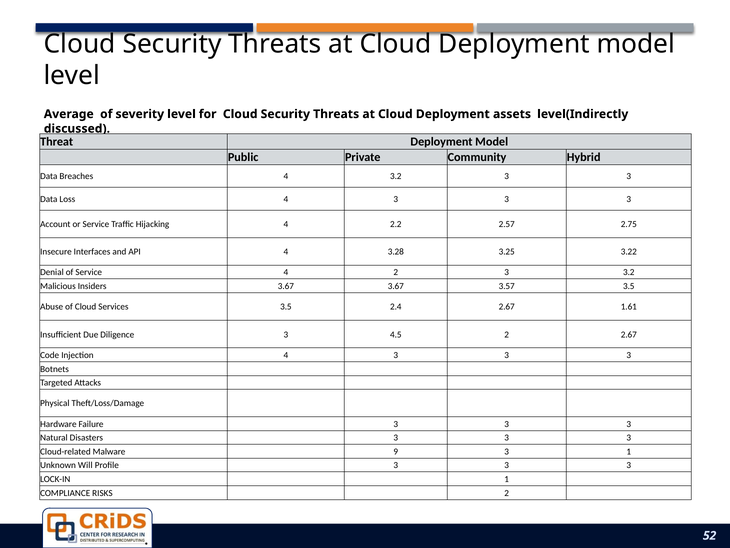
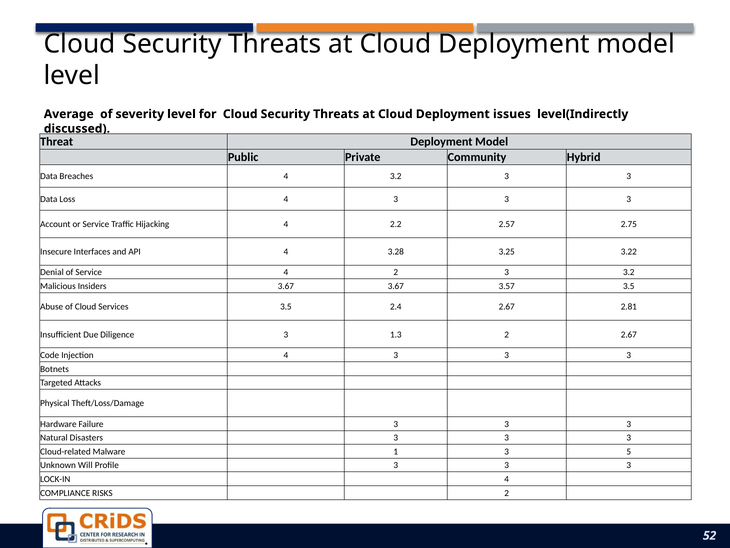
assets: assets -> issues
1.61: 1.61 -> 2.81
4.5: 4.5 -> 1.3
9: 9 -> 1
3 1: 1 -> 5
LOCK-IN 1: 1 -> 4
